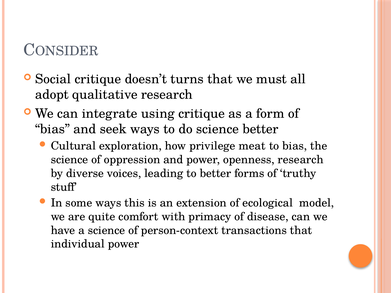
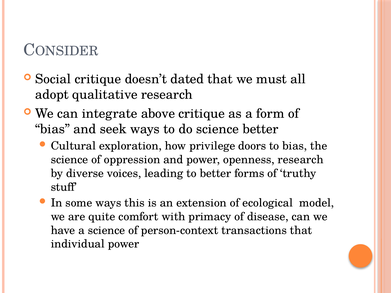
turns: turns -> dated
using: using -> above
meat: meat -> doors
